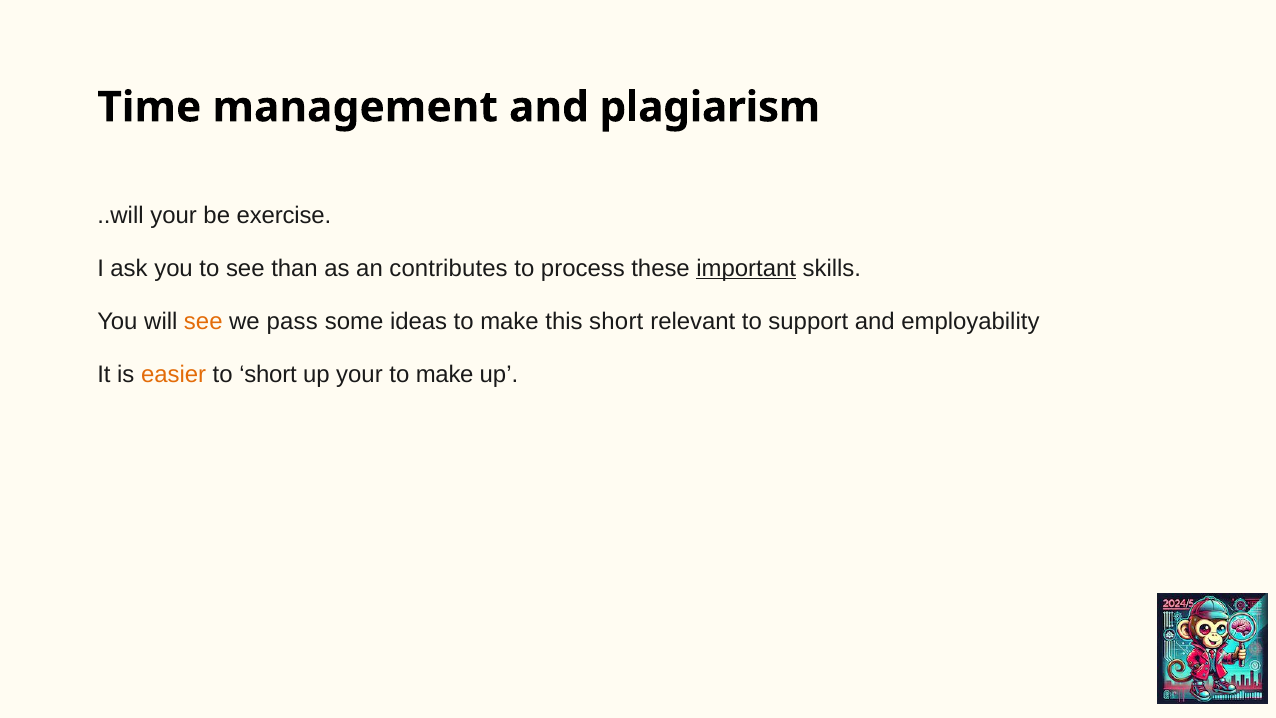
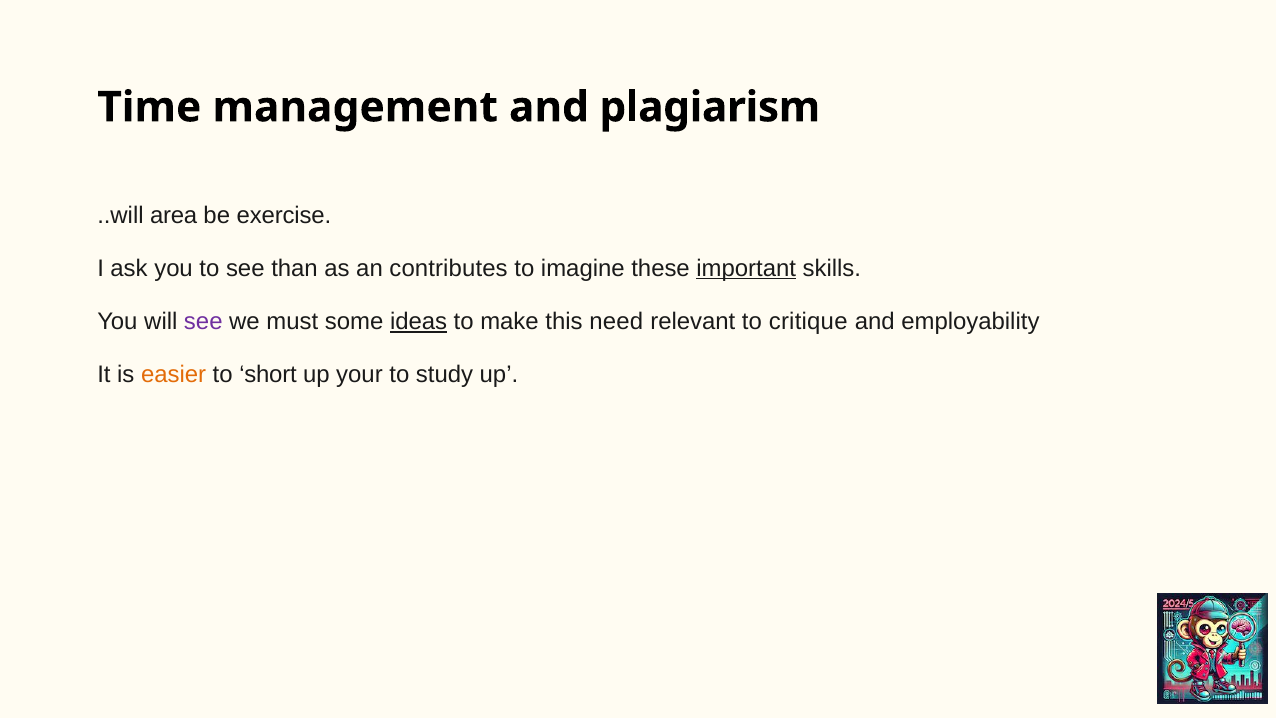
..will your: your -> area
process: process -> imagine
see at (203, 321) colour: orange -> purple
pass: pass -> must
ideas underline: none -> present
this short: short -> need
support: support -> critique
make at (445, 375): make -> study
